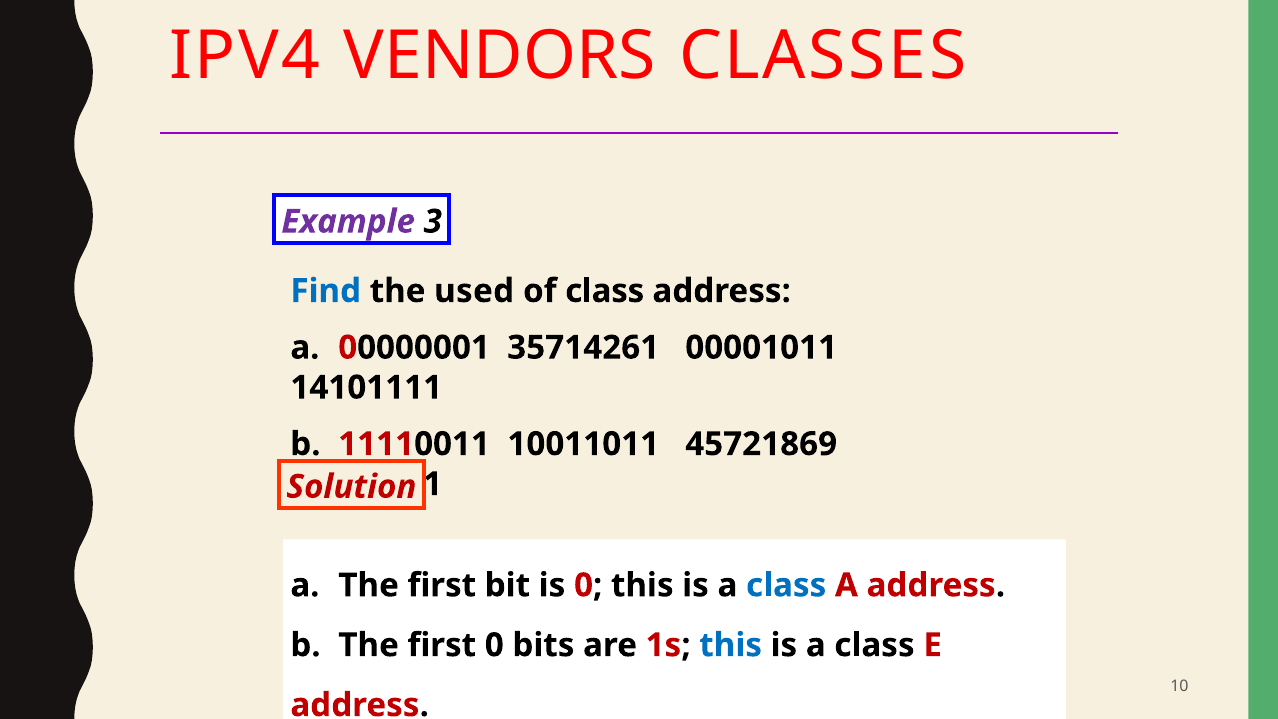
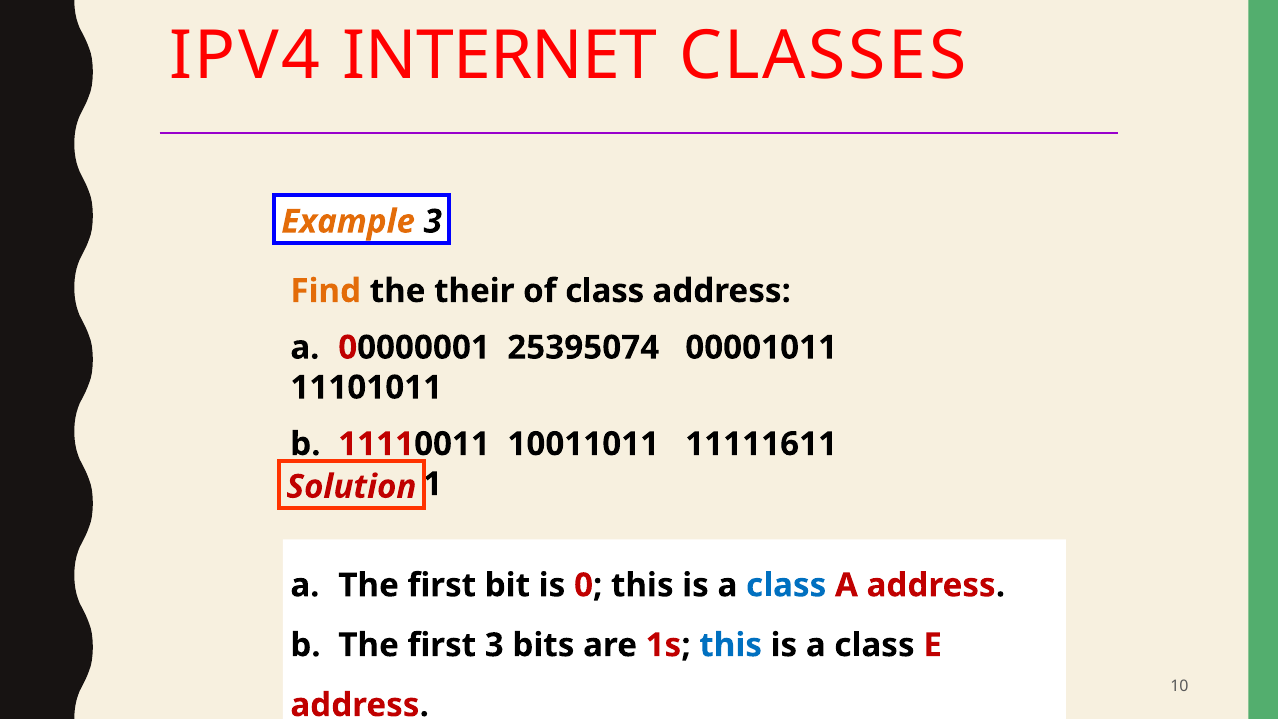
VENDORS: VENDORS -> INTERNET
Example colour: purple -> orange
Find colour: blue -> orange
used: used -> their
35714261: 35714261 -> 25395074
14101111: 14101111 -> 11101011
45721869: 45721869 -> 11111611
first 0: 0 -> 3
